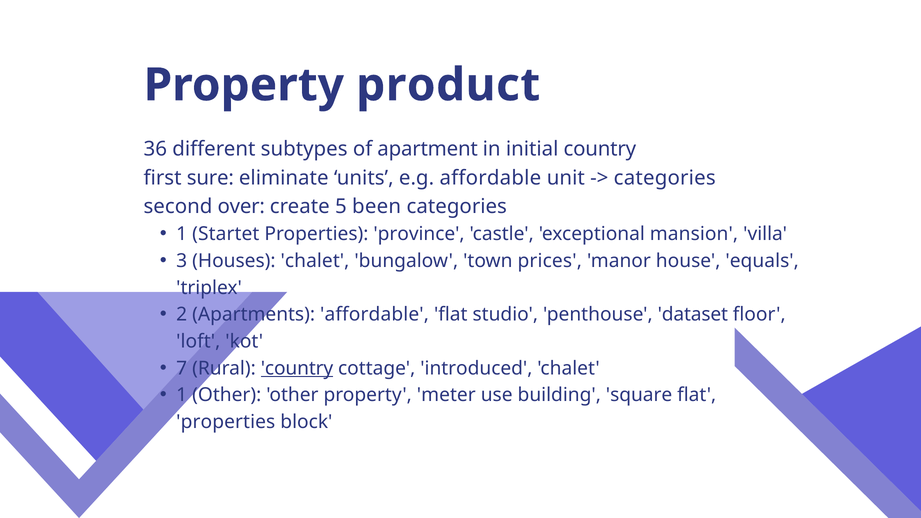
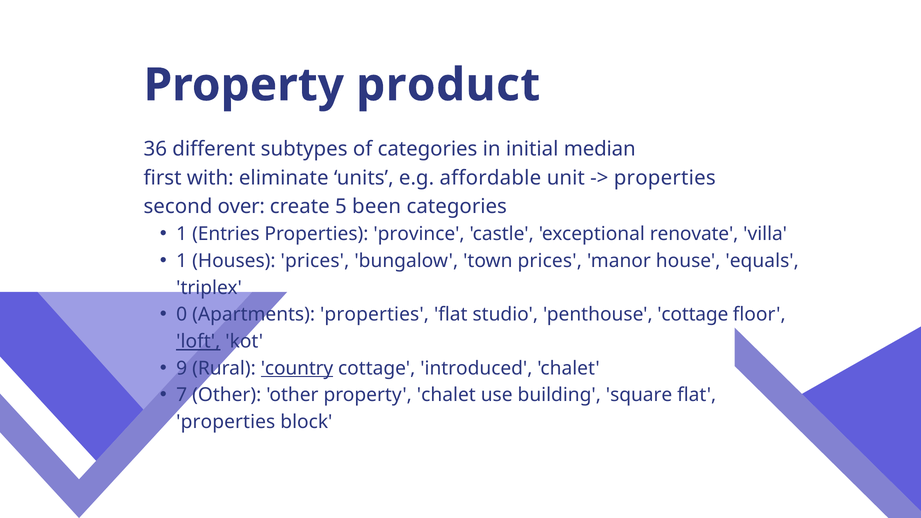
of apartment: apartment -> categories
initial country: country -> median
sure: sure -> with
categories at (665, 178): categories -> properties
Startet: Startet -> Entries
mansion: mansion -> renovate
3 at (182, 261): 3 -> 1
Houses chalet: chalet -> prices
2: 2 -> 0
Apartments affordable: affordable -> properties
penthouse dataset: dataset -> cottage
loft underline: none -> present
7: 7 -> 9
1 at (182, 395): 1 -> 7
property meter: meter -> chalet
